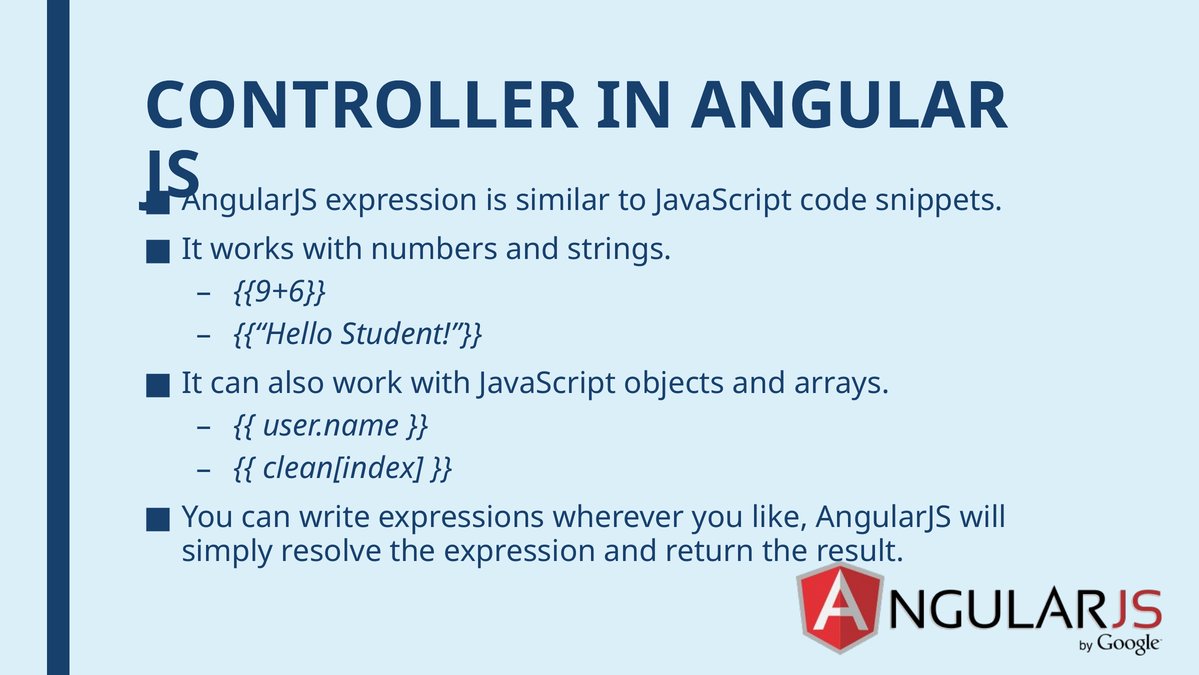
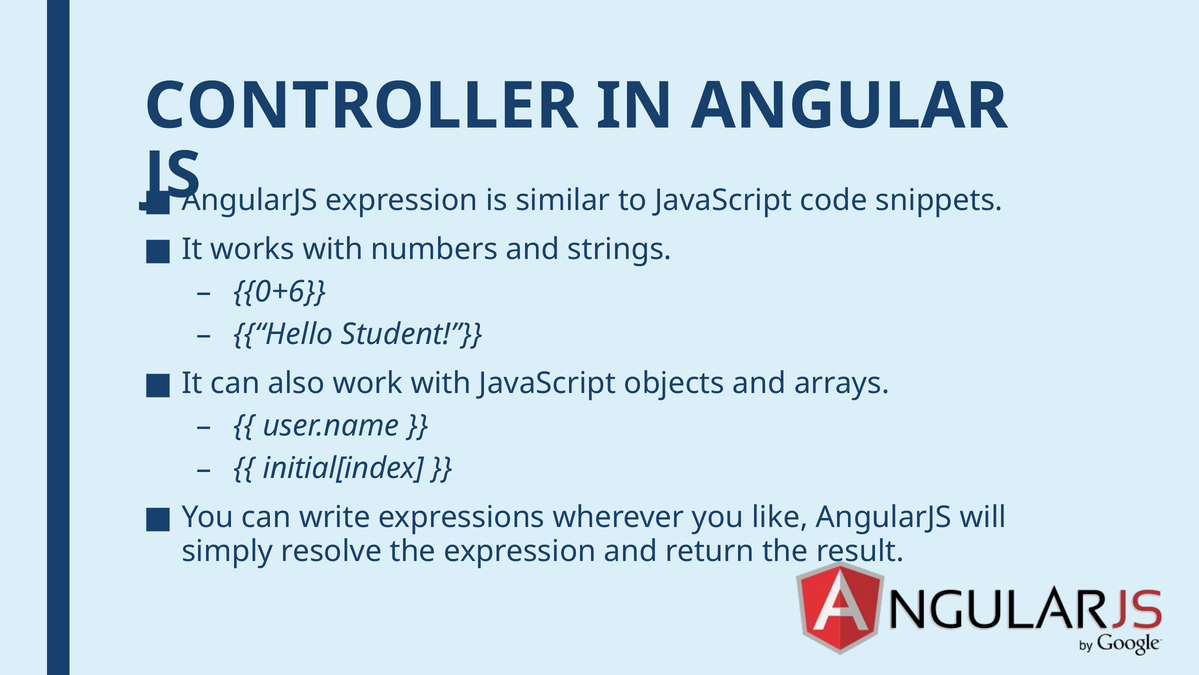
9+6: 9+6 -> 0+6
clean[index: clean[index -> initial[index
